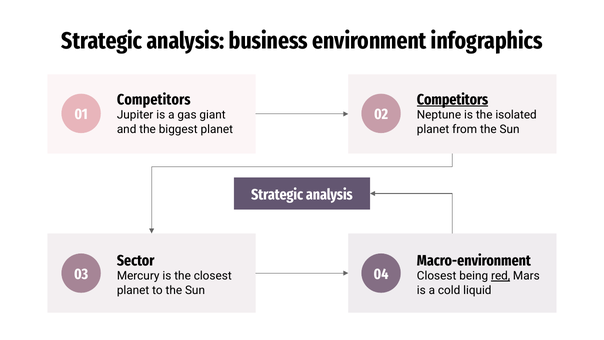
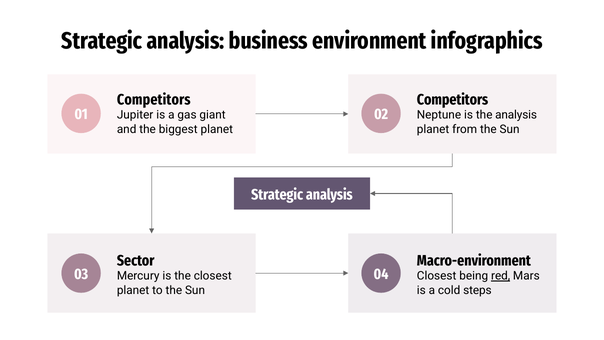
Competitors at (453, 100) underline: present -> none
the isolated: isolated -> analysis
liquid: liquid -> steps
